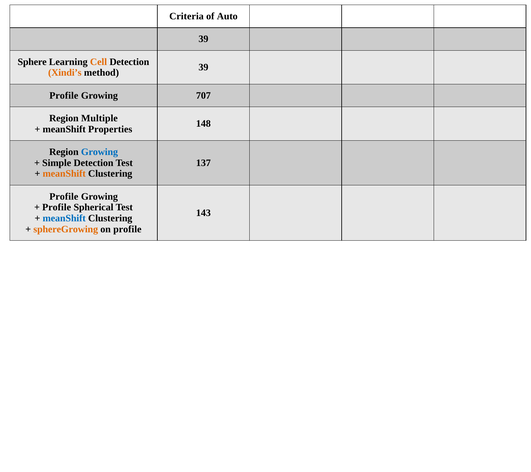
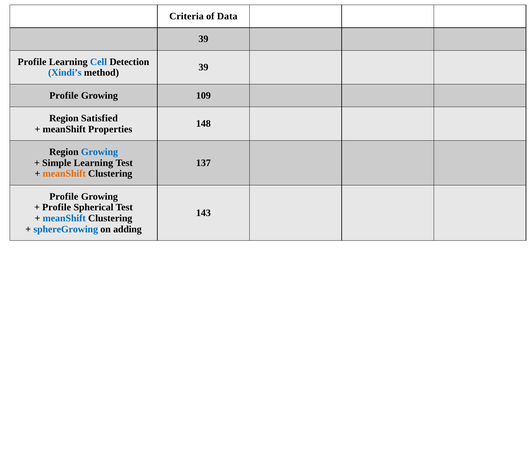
Auto: Auto -> Data
Sphere at (32, 62): Sphere -> Profile
Cell colour: orange -> blue
Xindi’s colour: orange -> blue
707: 707 -> 109
Multiple: Multiple -> Satisfied
Simple Detection: Detection -> Learning
sphereGrowing colour: orange -> blue
on profile: profile -> adding
